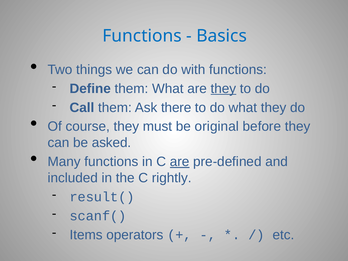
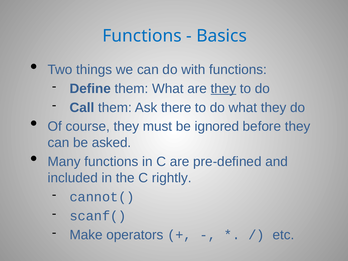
original: original -> ignored
are at (180, 162) underline: present -> none
result(: result( -> cannot(
Items: Items -> Make
